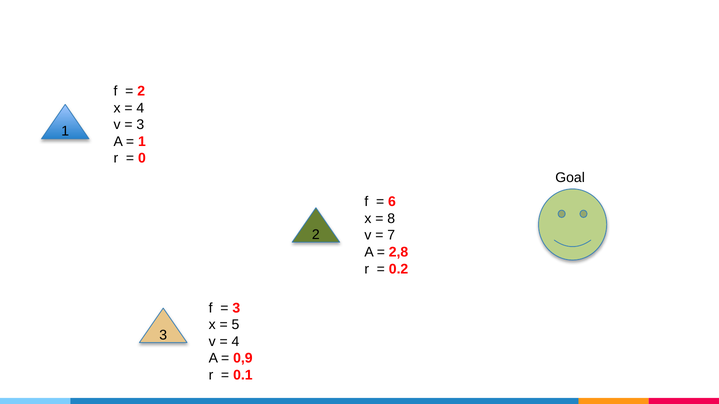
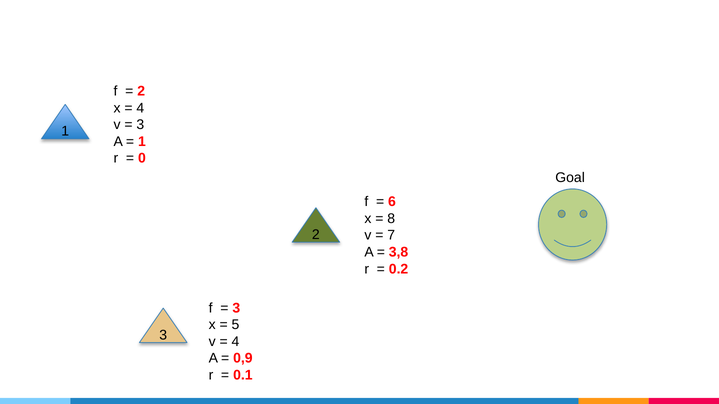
2,8: 2,8 -> 3,8
